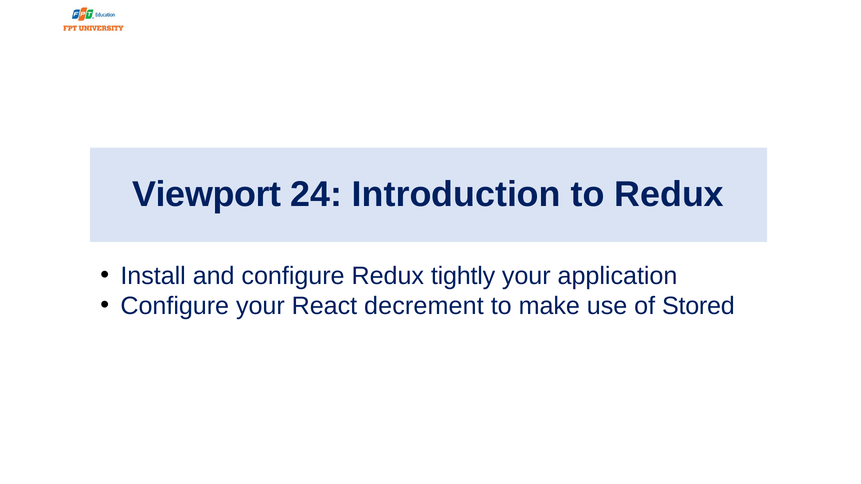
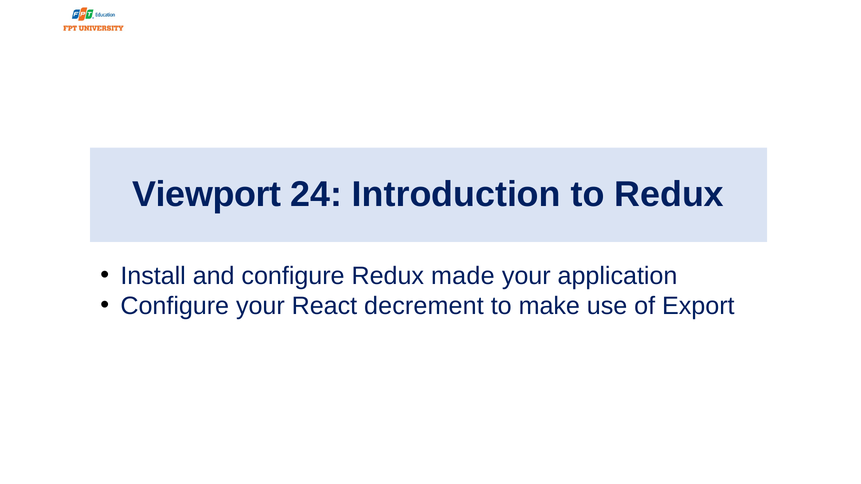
tightly: tightly -> made
Stored: Stored -> Export
